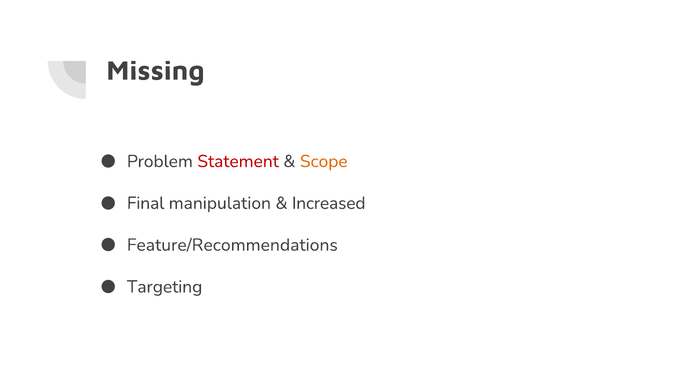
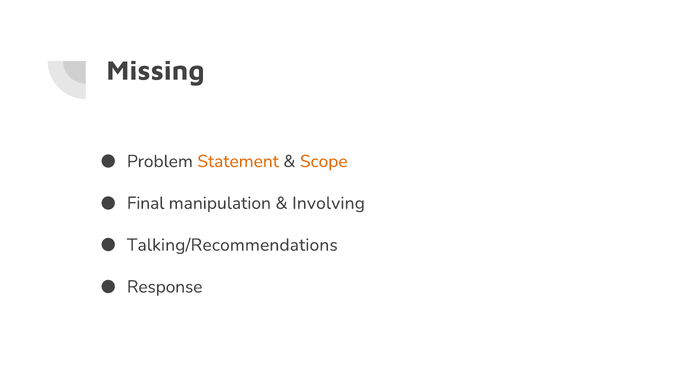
Statement colour: red -> orange
Increased: Increased -> Involving
Feature/Recommendations: Feature/Recommendations -> Talking/Recommendations
Targeting: Targeting -> Response
